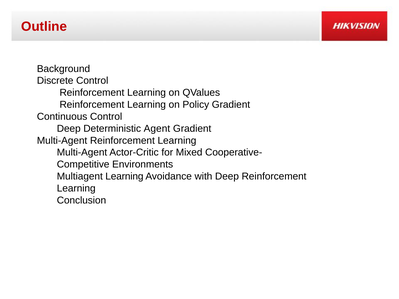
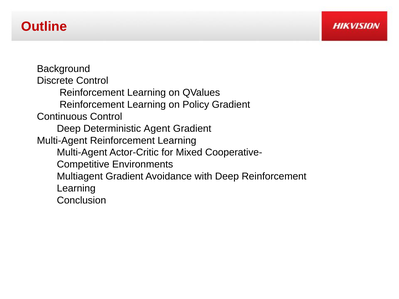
Multiagent Learning: Learning -> Gradient
